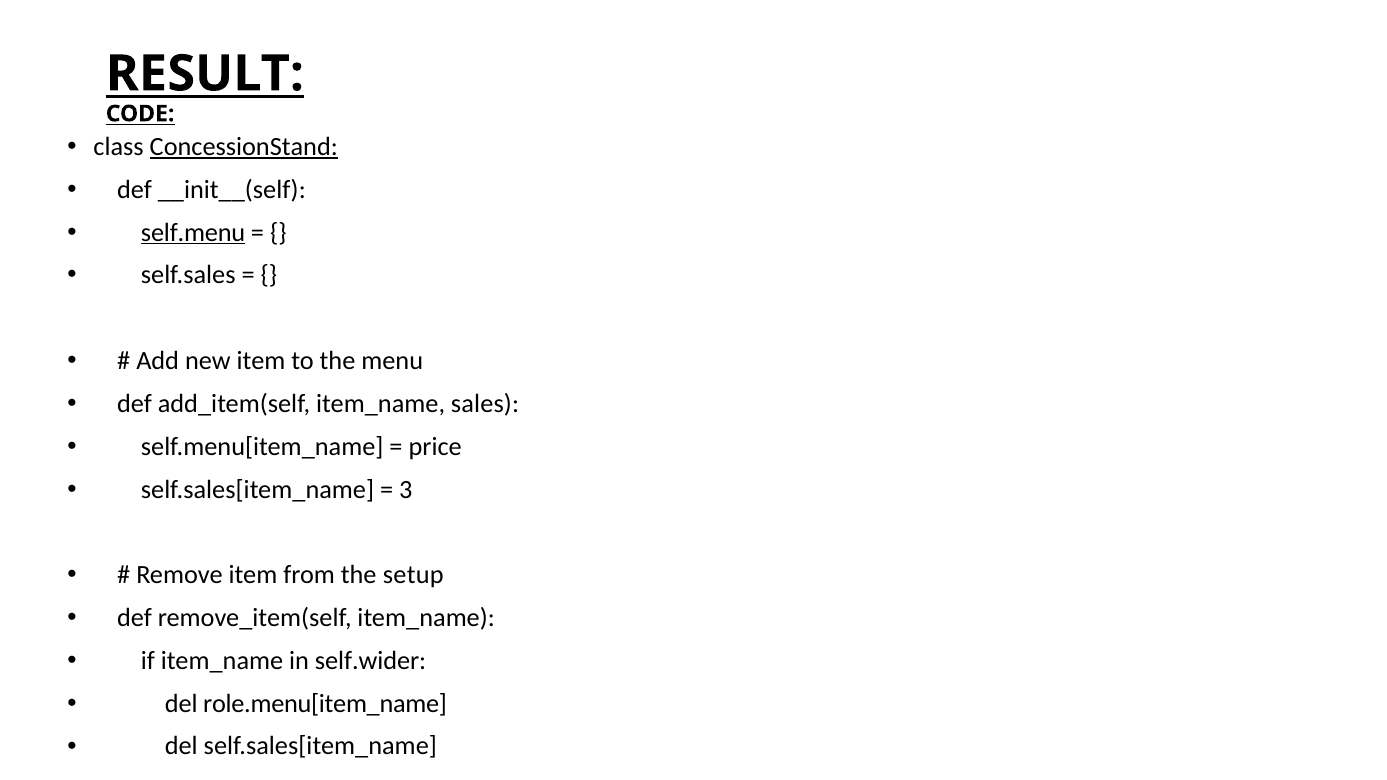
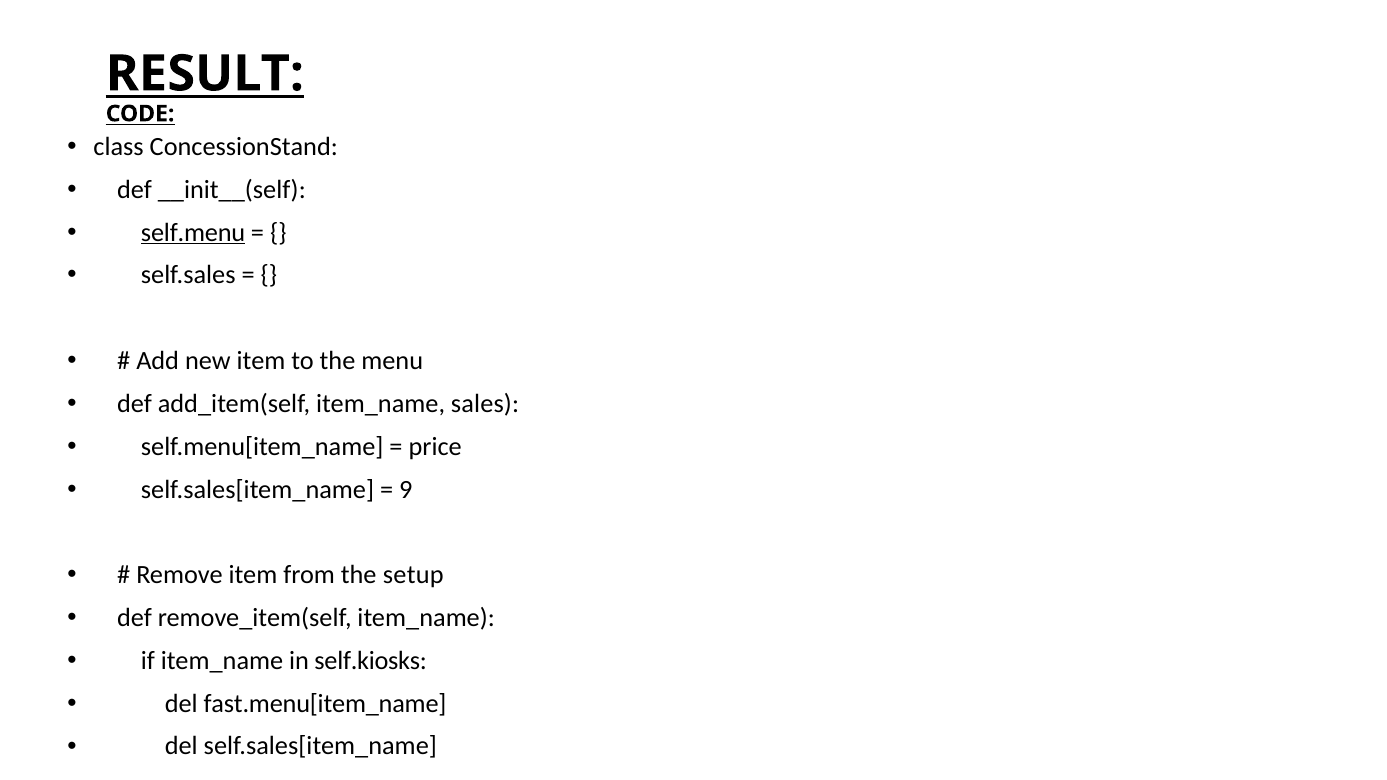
ConcessionStand underline: present -> none
3: 3 -> 9
self.wider: self.wider -> self.kiosks
role.menu[item_name: role.menu[item_name -> fast.menu[item_name
